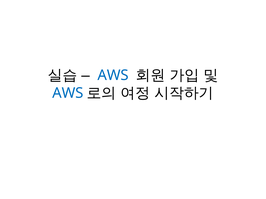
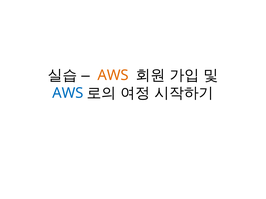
AWS at (113, 76) colour: blue -> orange
